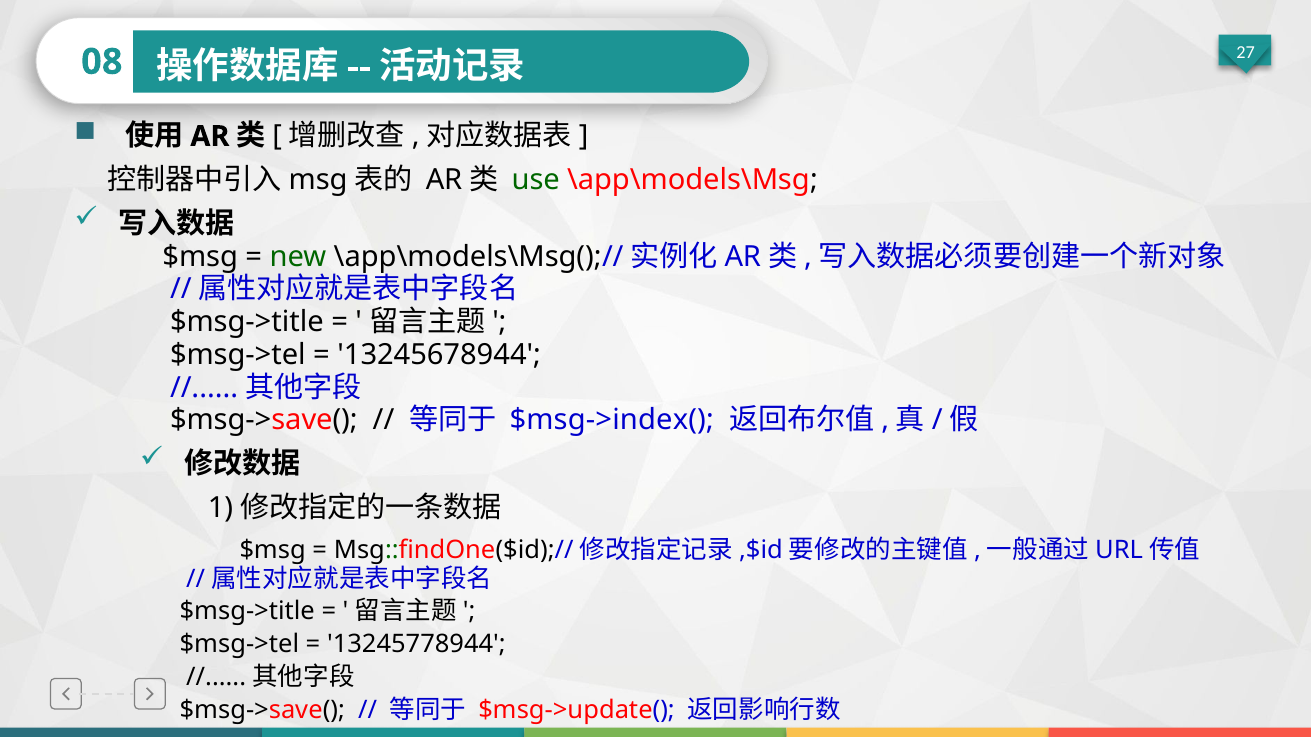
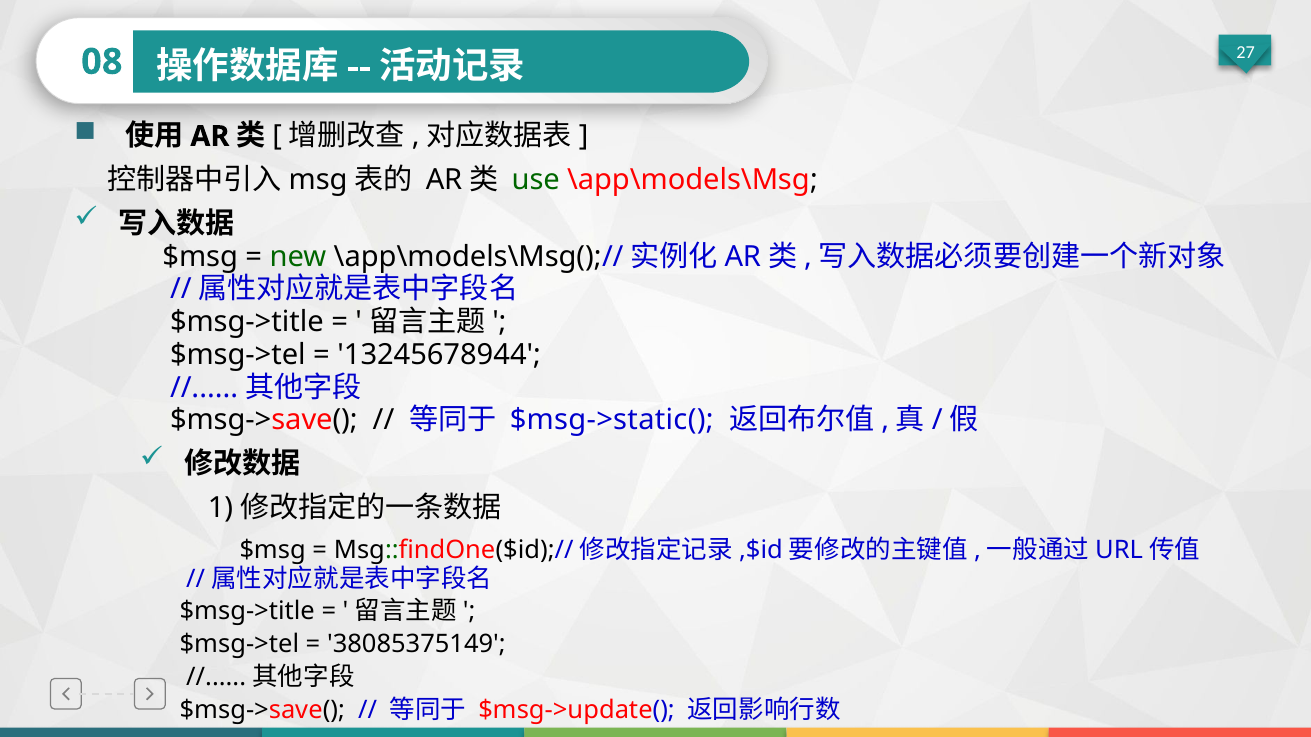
$msg->index(: $msg->index( -> $msg->static(
13245778944: 13245778944 -> 38085375149
